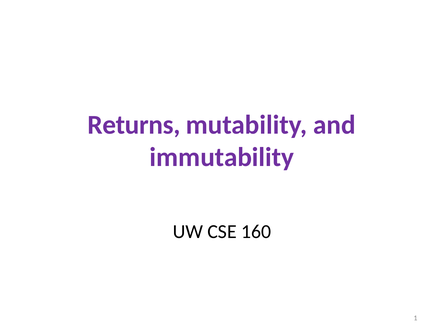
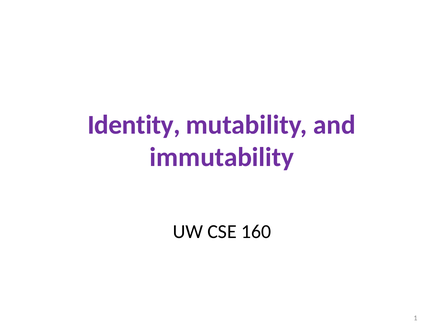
Returns: Returns -> Identity
